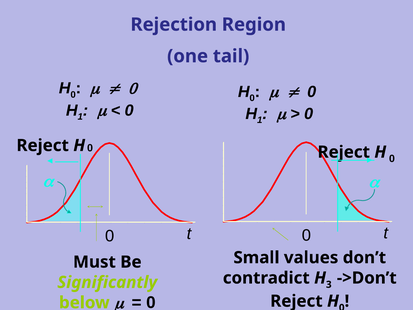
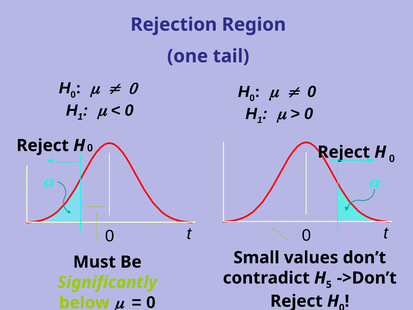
3: 3 -> 5
